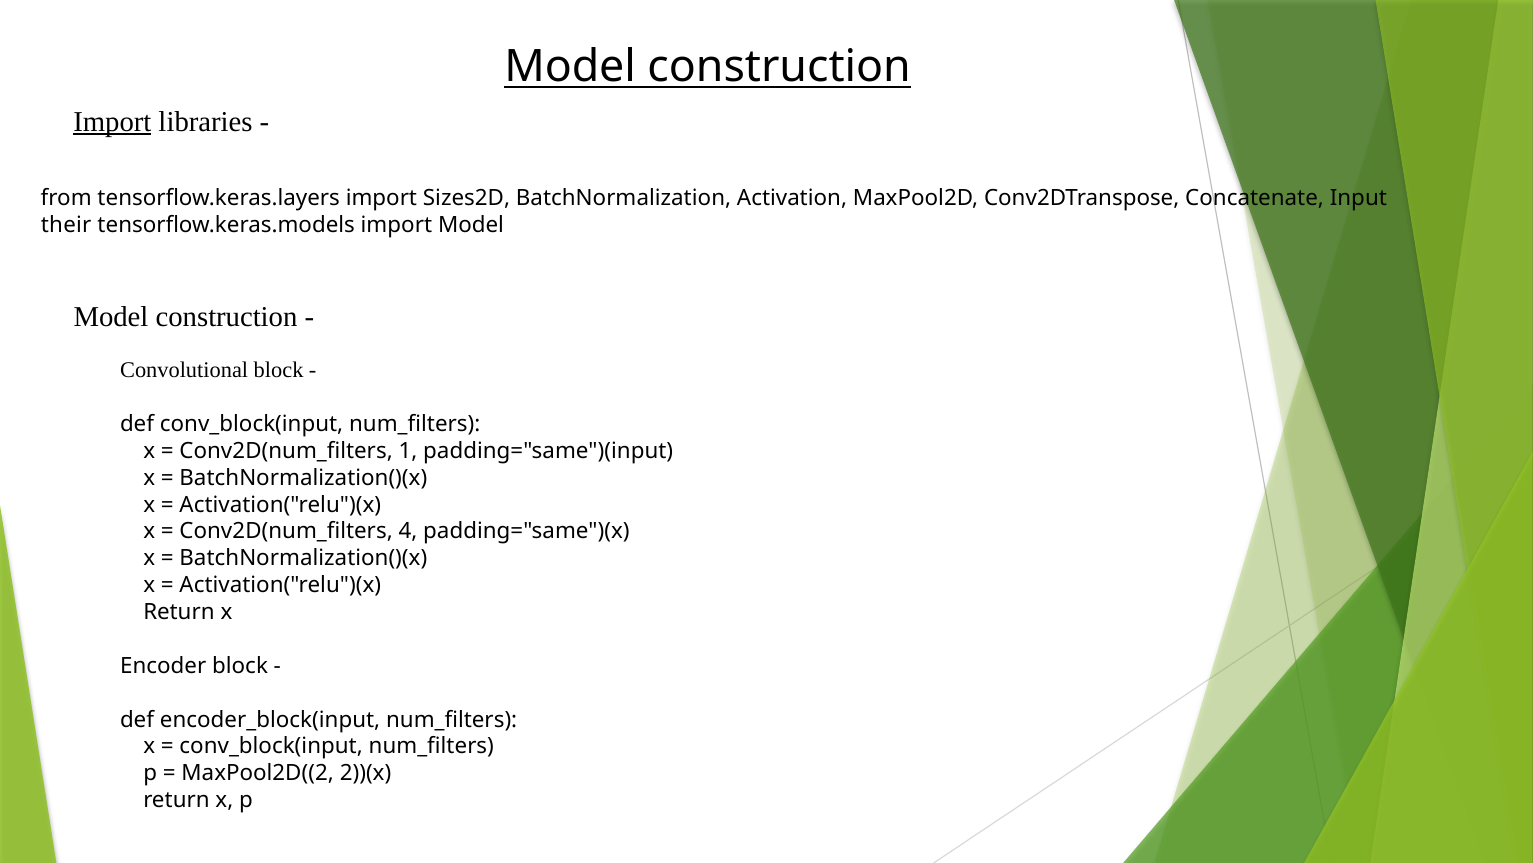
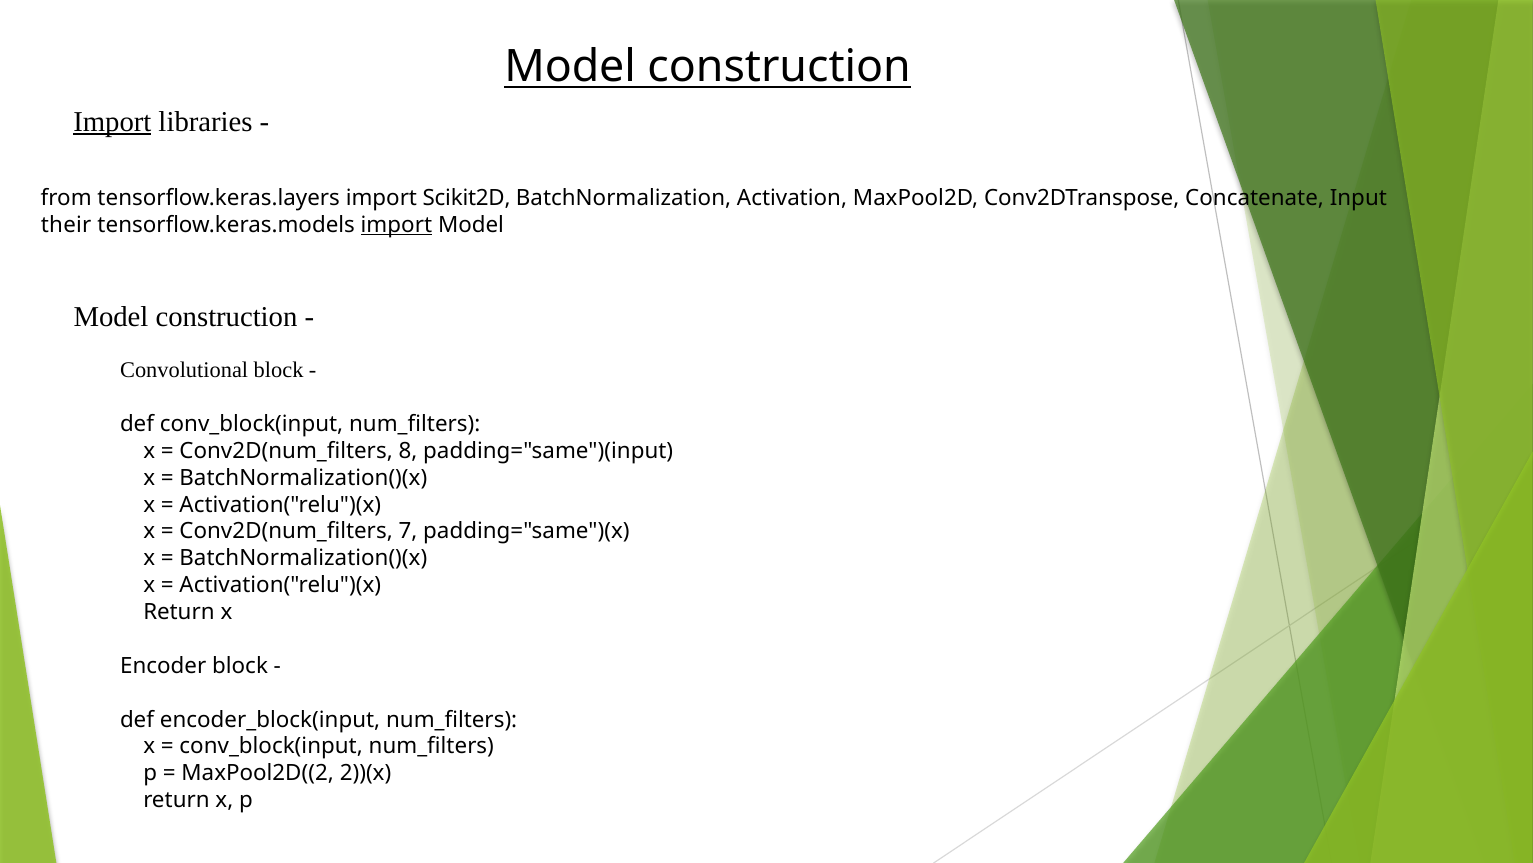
Sizes2D: Sizes2D -> Scikit2D
import at (396, 225) underline: none -> present
1: 1 -> 8
4: 4 -> 7
